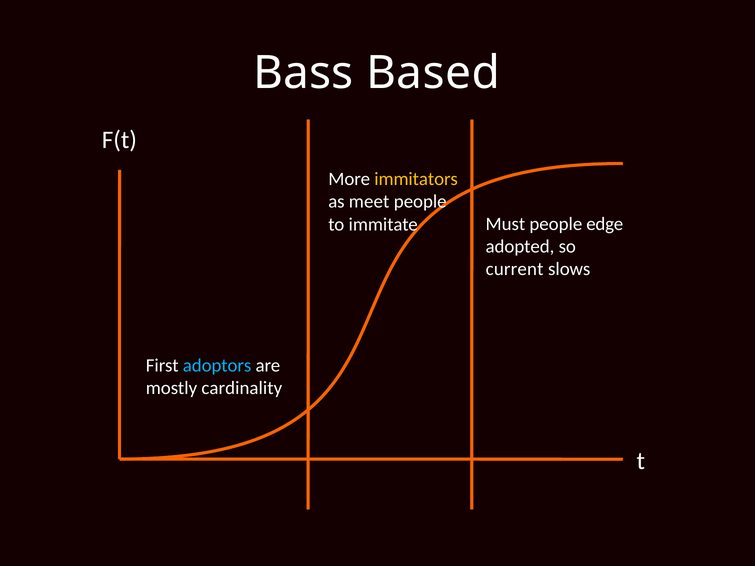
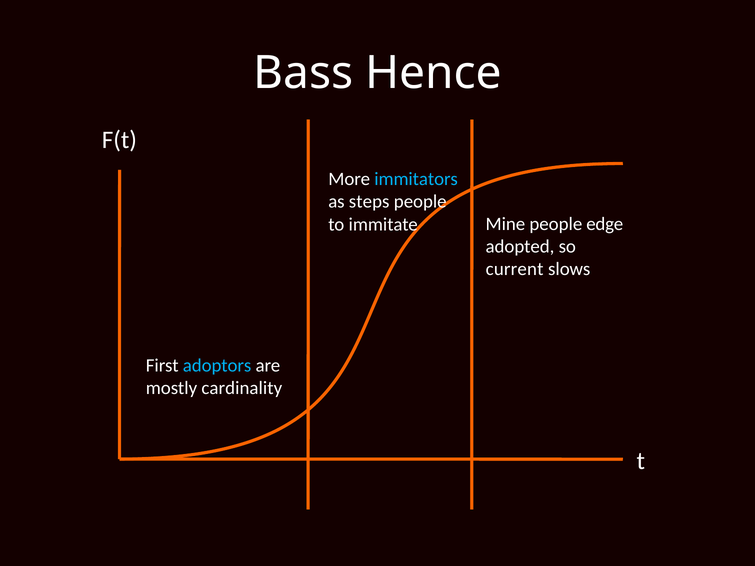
Based: Based -> Hence
immitators colour: yellow -> light blue
meet: meet -> steps
Must: Must -> Mine
